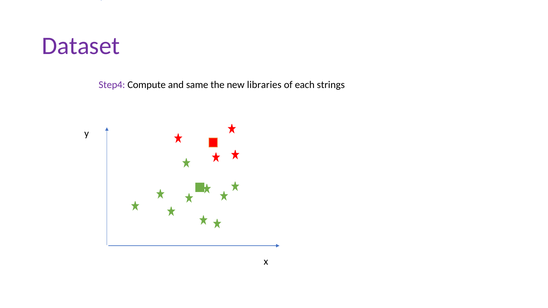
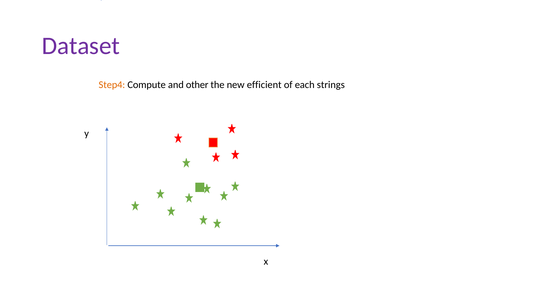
Step4 colour: purple -> orange
same: same -> other
libraries: libraries -> efficient
